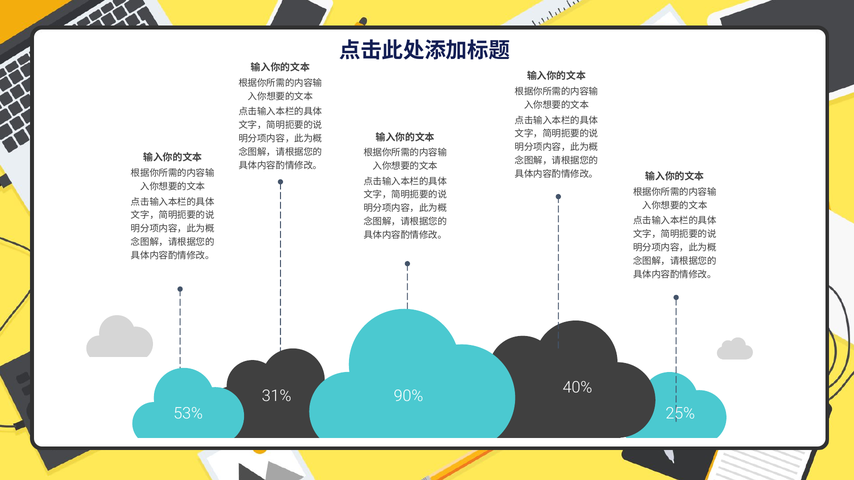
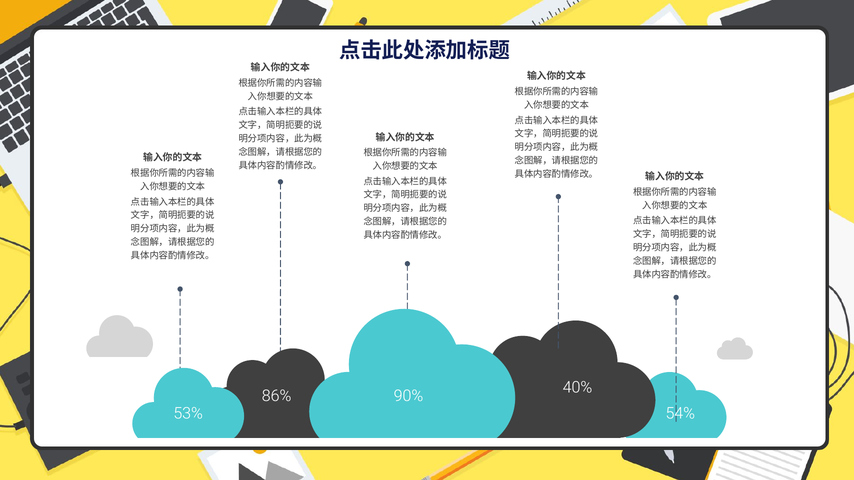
31%: 31% -> 86%
25%: 25% -> 54%
